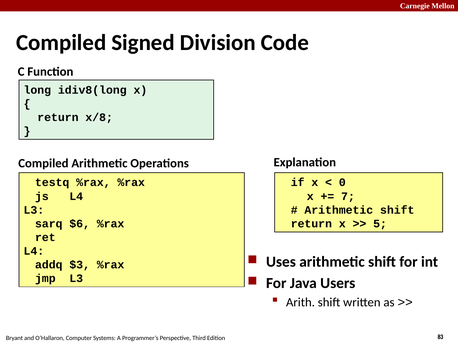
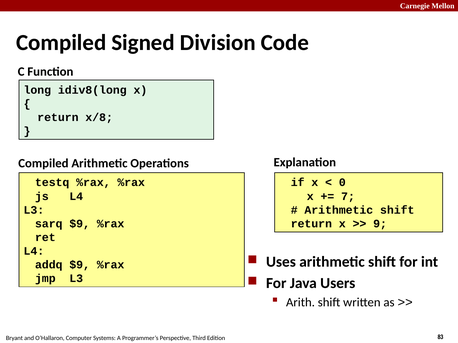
sarq $6: $6 -> $9
5: 5 -> 9
addq $3: $3 -> $9
